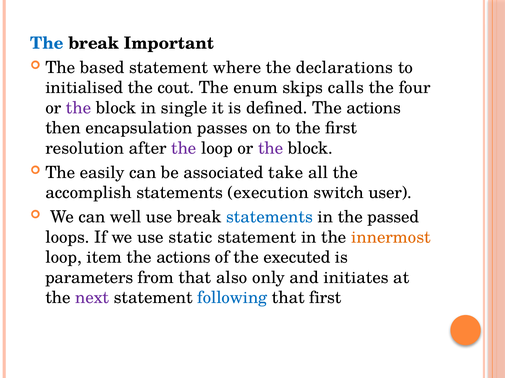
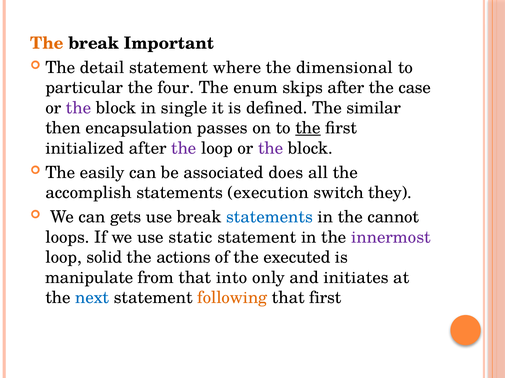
The at (47, 43) colour: blue -> orange
based: based -> detail
declarations: declarations -> dimensional
initialised: initialised -> particular
cout: cout -> four
skips calls: calls -> after
four: four -> case
defined The actions: actions -> similar
the at (308, 128) underline: none -> present
resolution: resolution -> initialized
take: take -> does
user: user -> they
well: well -> gets
passed: passed -> cannot
innermost colour: orange -> purple
item: item -> solid
parameters: parameters -> manipulate
also: also -> into
next colour: purple -> blue
following colour: blue -> orange
